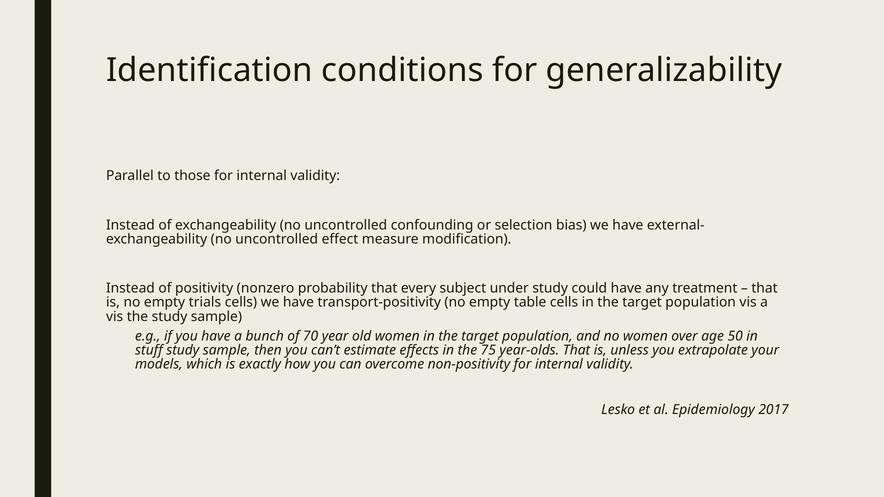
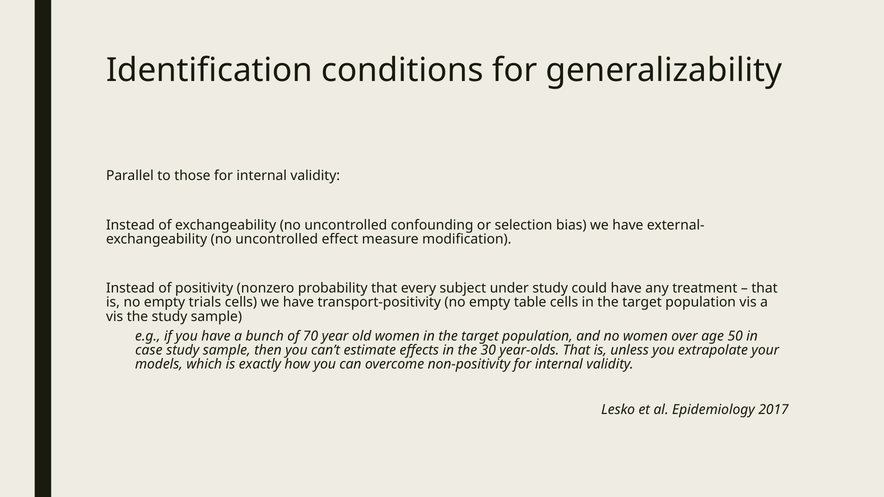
stuff: stuff -> case
75: 75 -> 30
